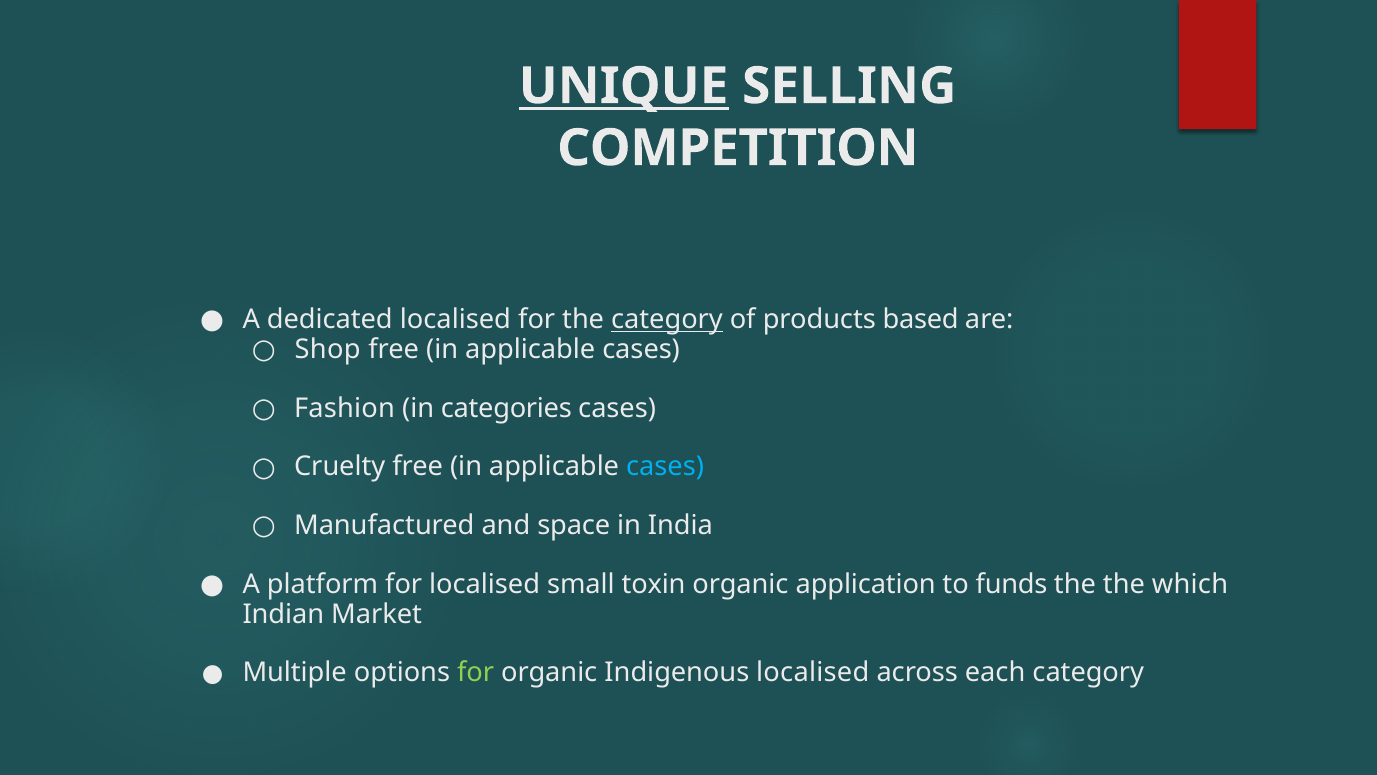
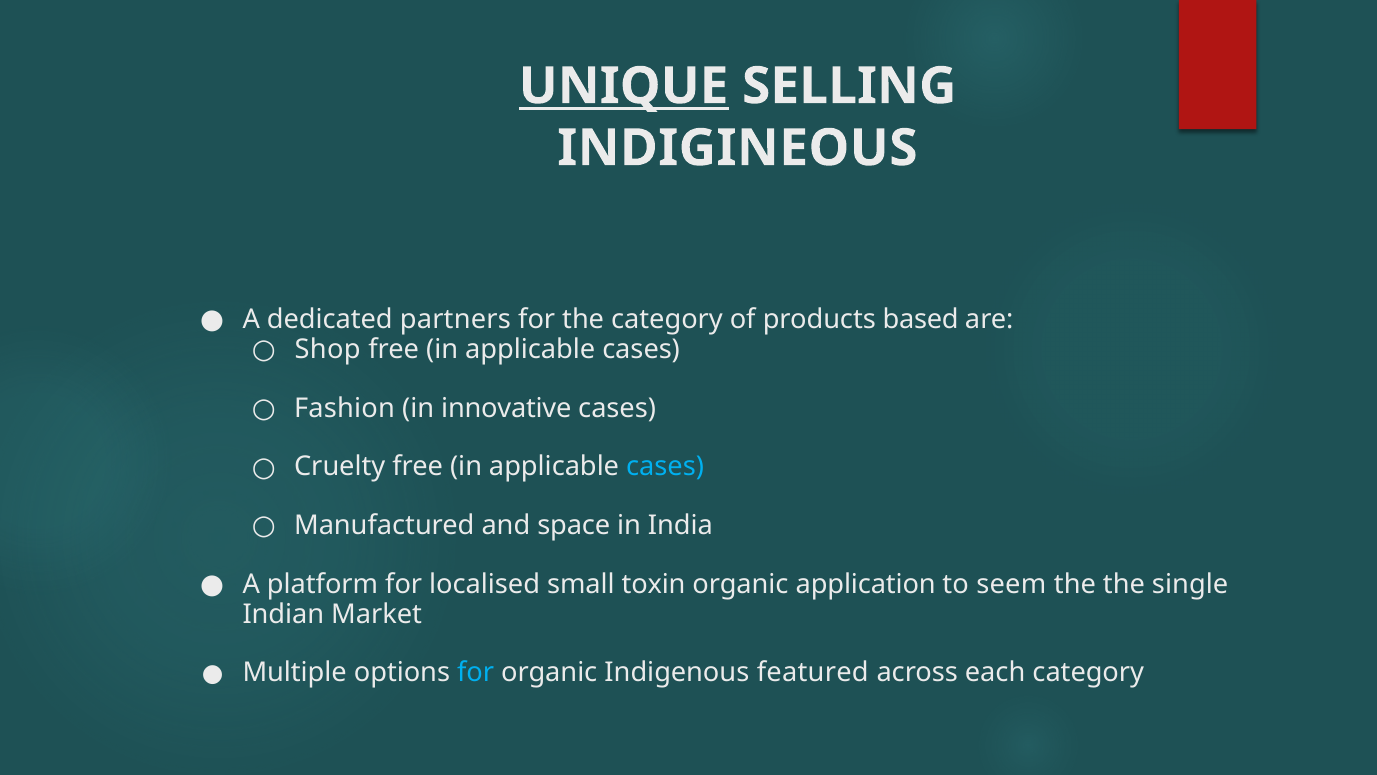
COMPETITION: COMPETITION -> INDIGINEOUS
dedicated localised: localised -> partners
category at (667, 320) underline: present -> none
categories: categories -> innovative
funds: funds -> seem
which: which -> single
for at (476, 673) colour: light green -> light blue
Indigenous localised: localised -> featured
